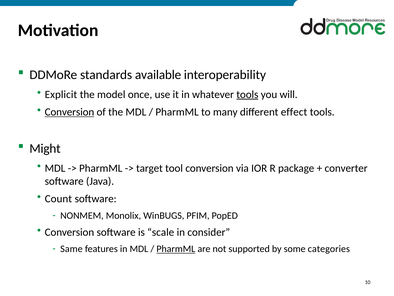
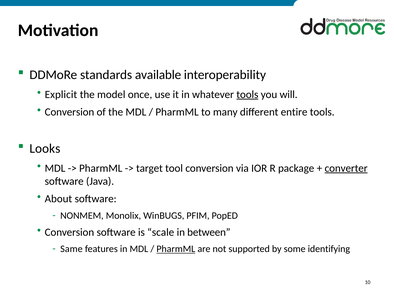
Conversion at (69, 112) underline: present -> none
effect: effect -> entire
Might: Might -> Looks
converter underline: none -> present
Count: Count -> About
consider: consider -> between
categories: categories -> identifying
